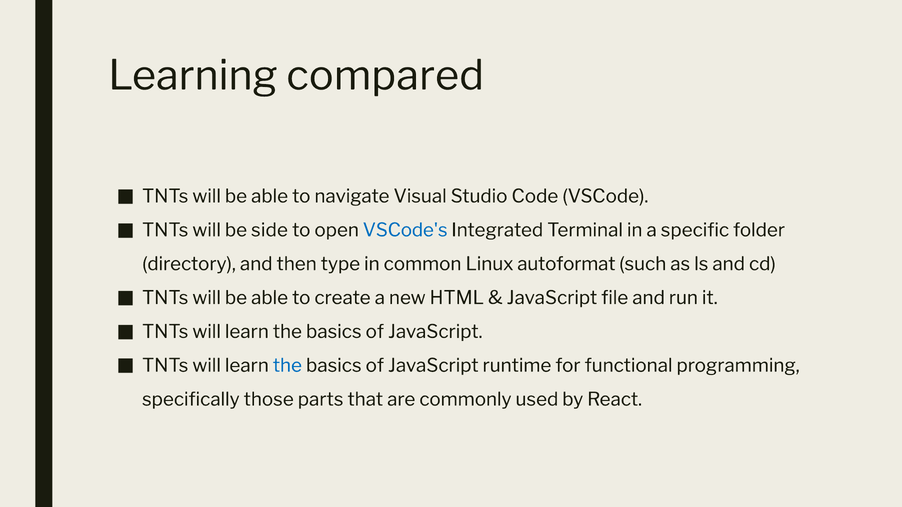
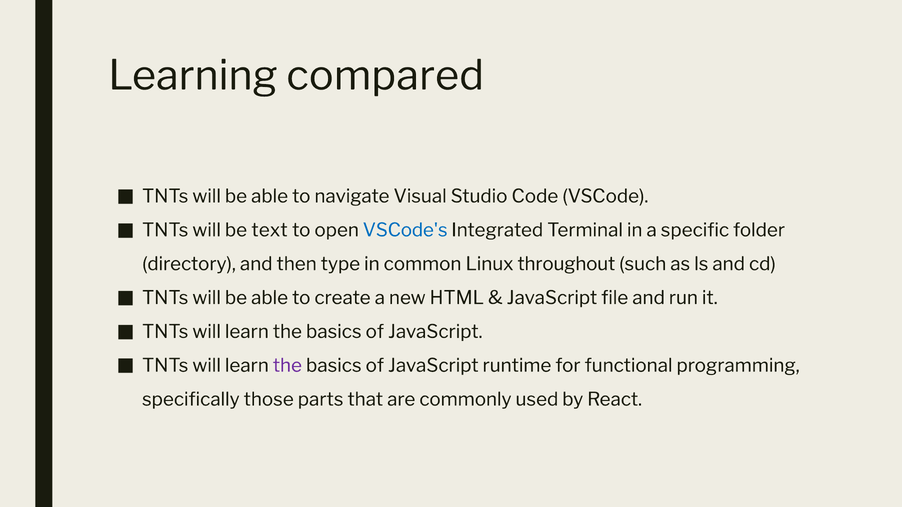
side: side -> text
autoformat: autoformat -> throughout
the at (287, 366) colour: blue -> purple
